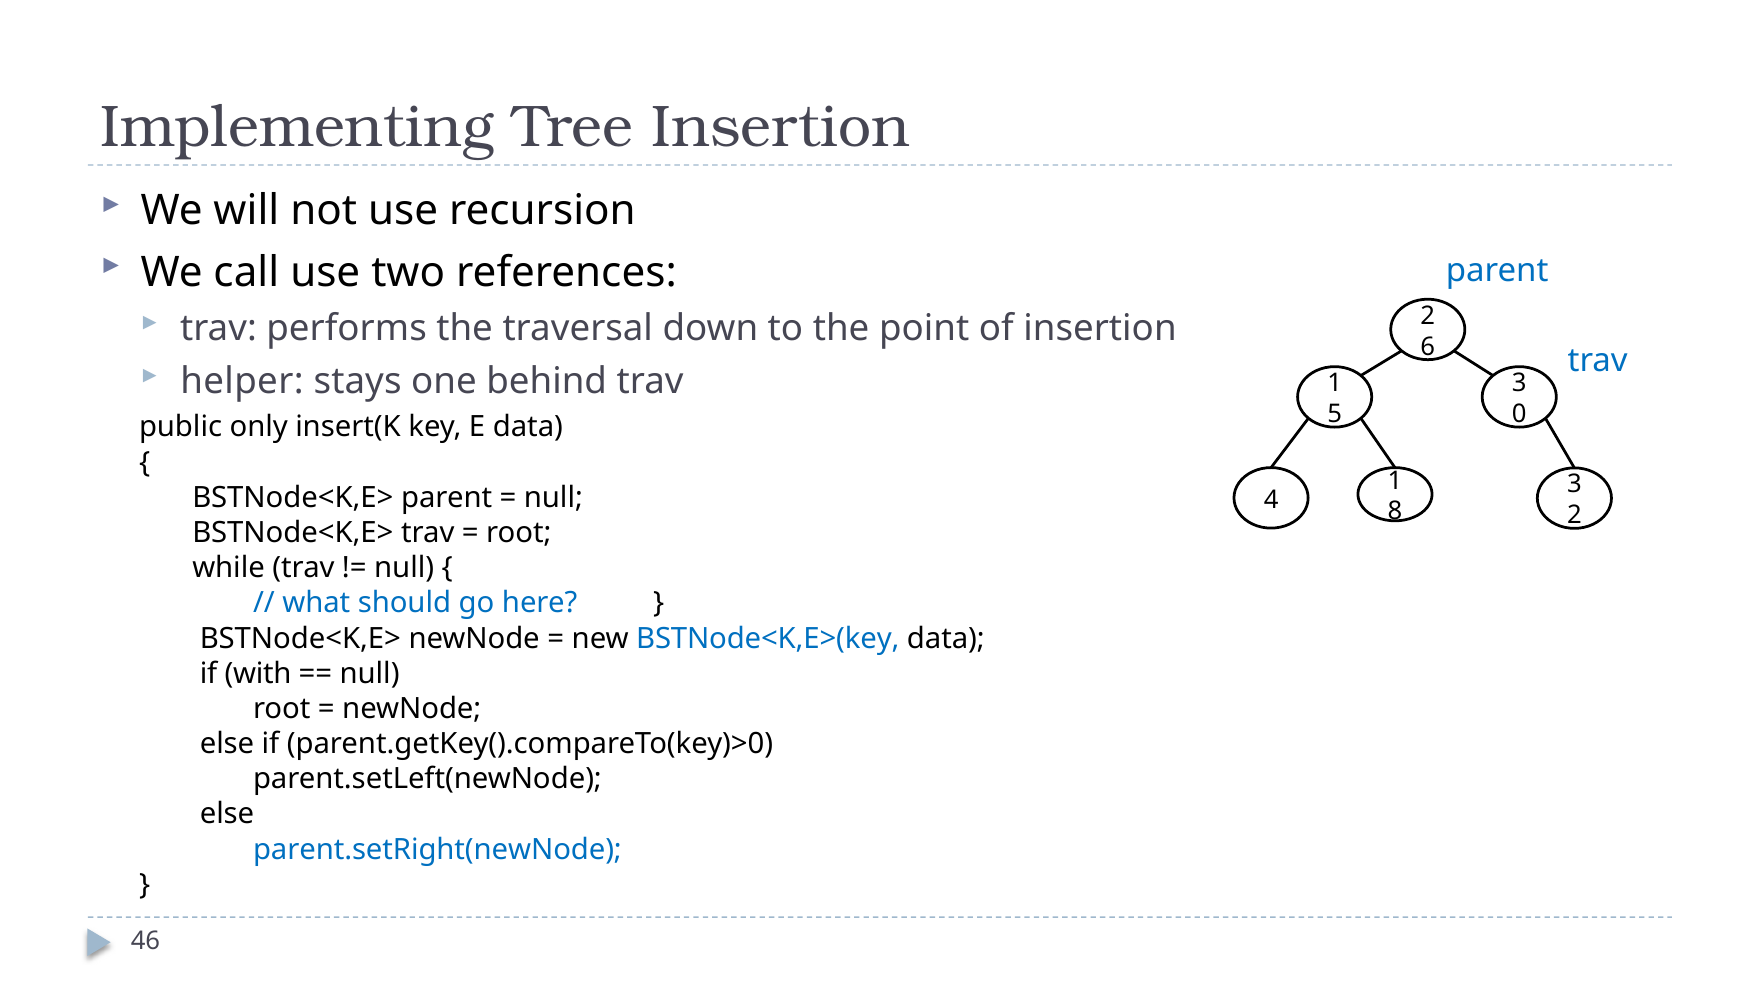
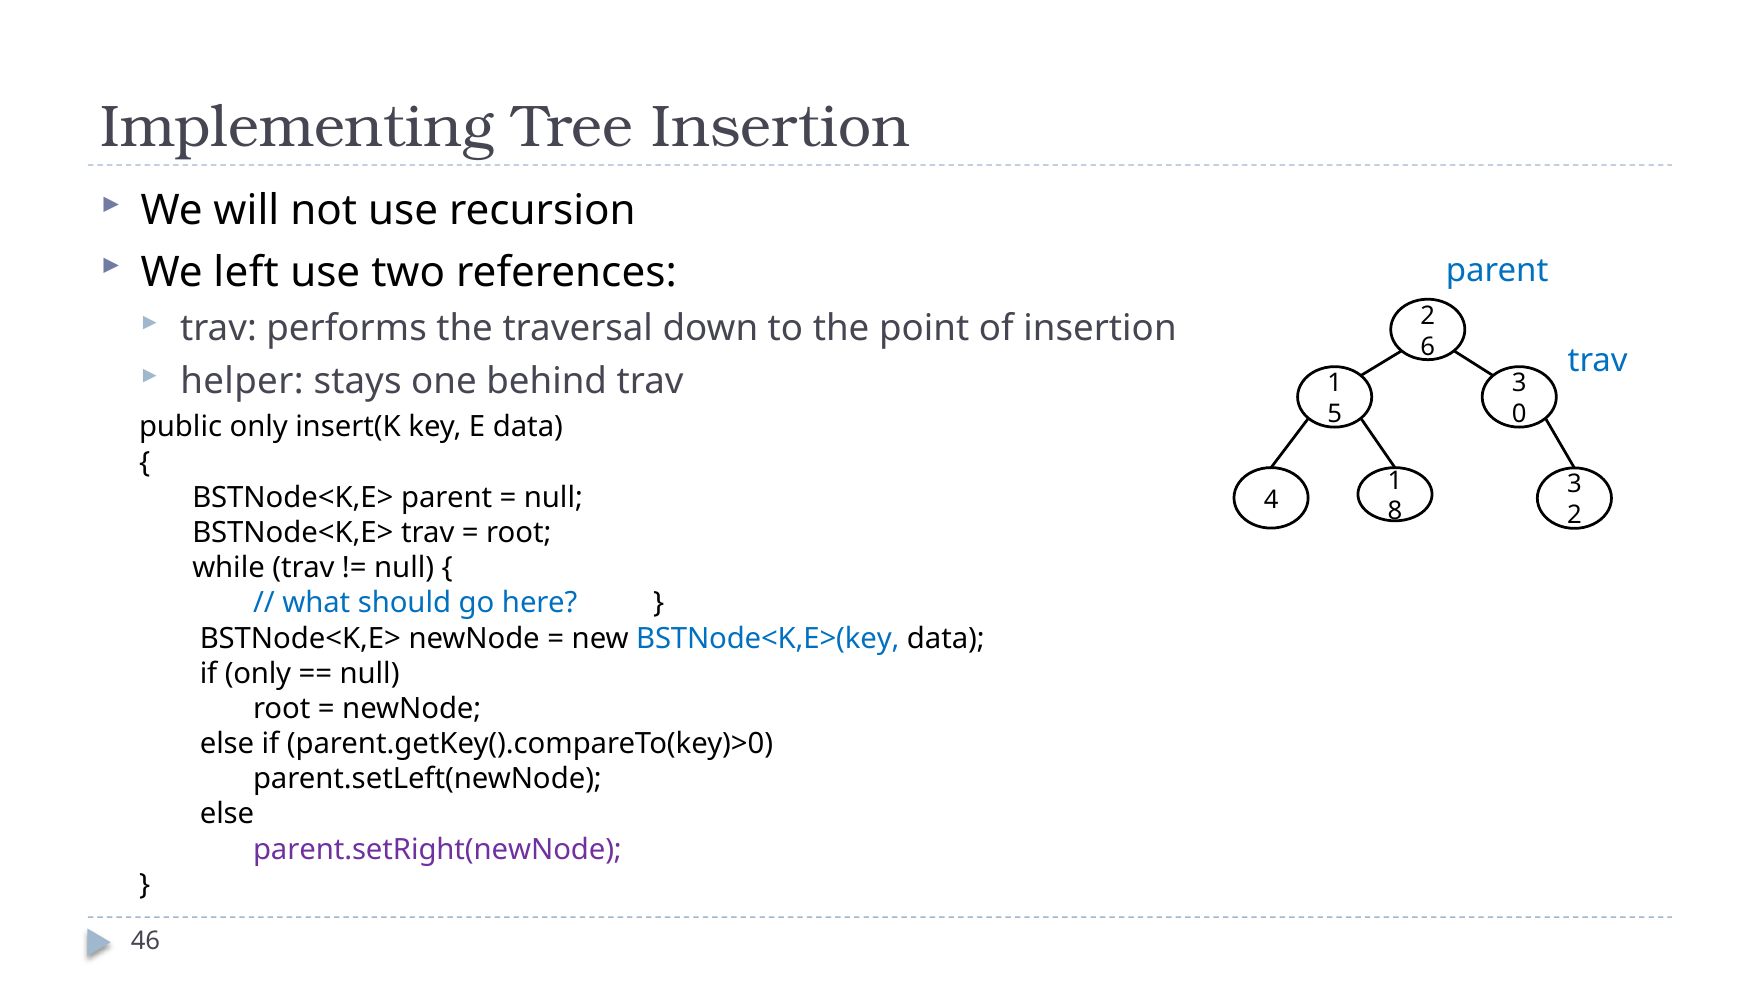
call: call -> left
if with: with -> only
parent.setRight(newNode colour: blue -> purple
